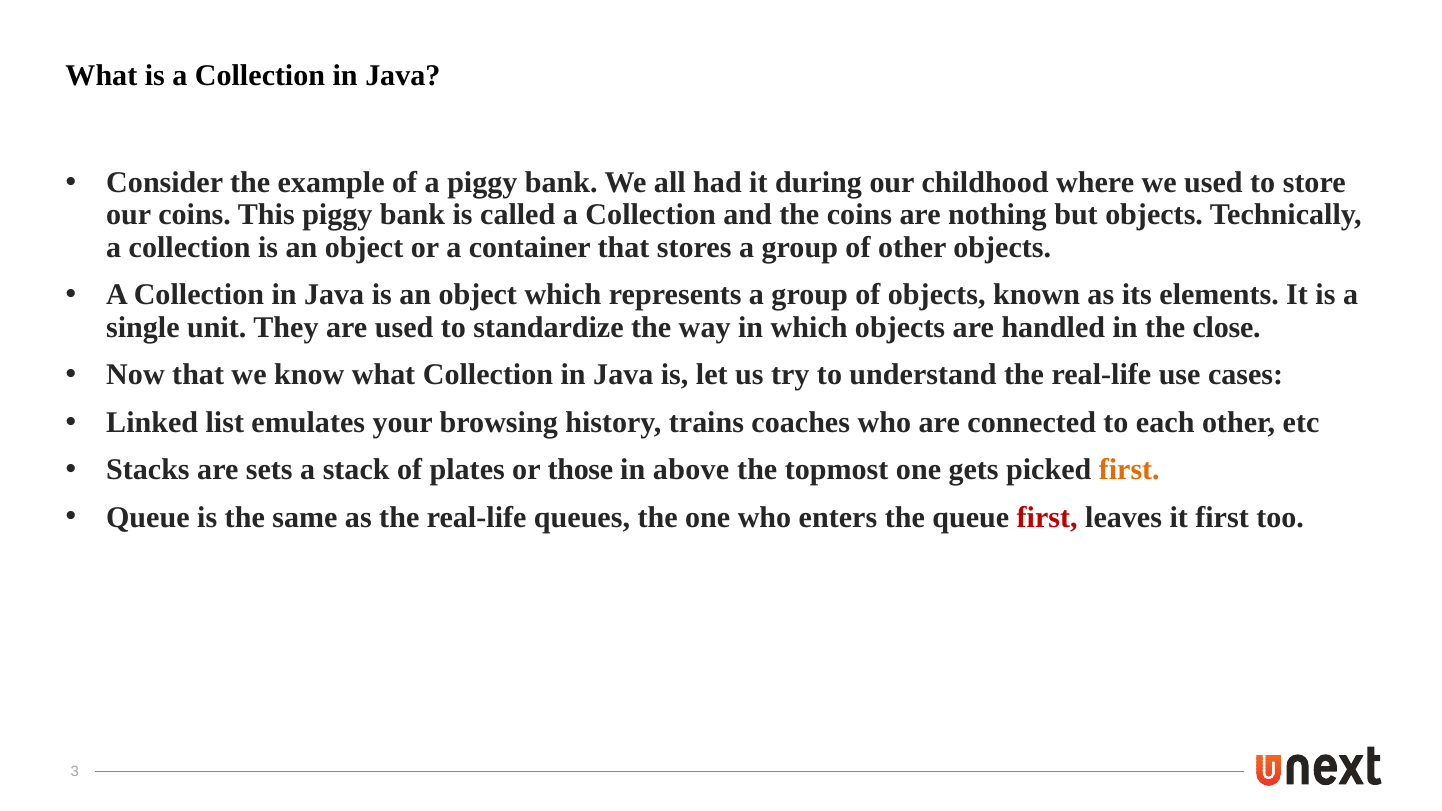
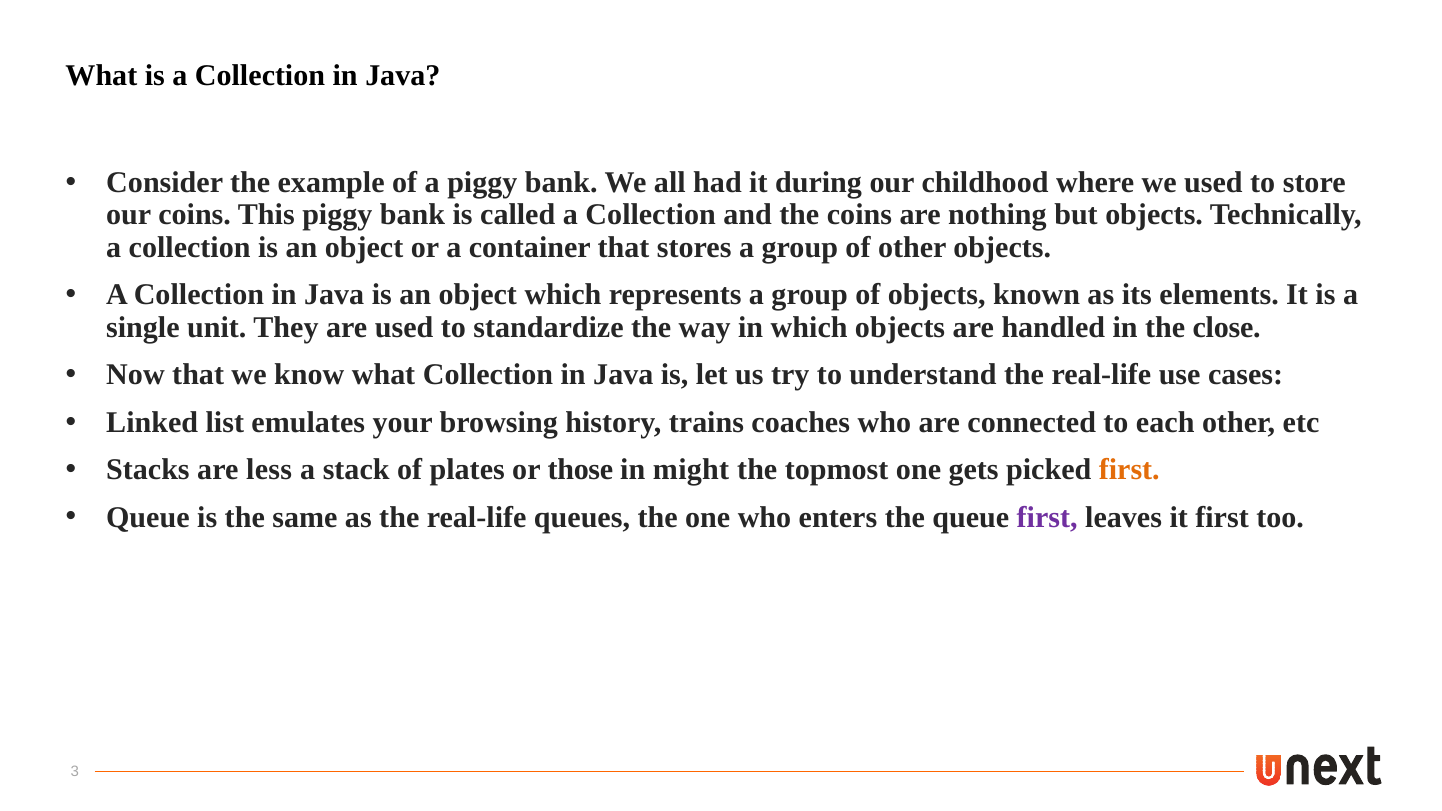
sets: sets -> less
above: above -> might
first at (1047, 517) colour: red -> purple
